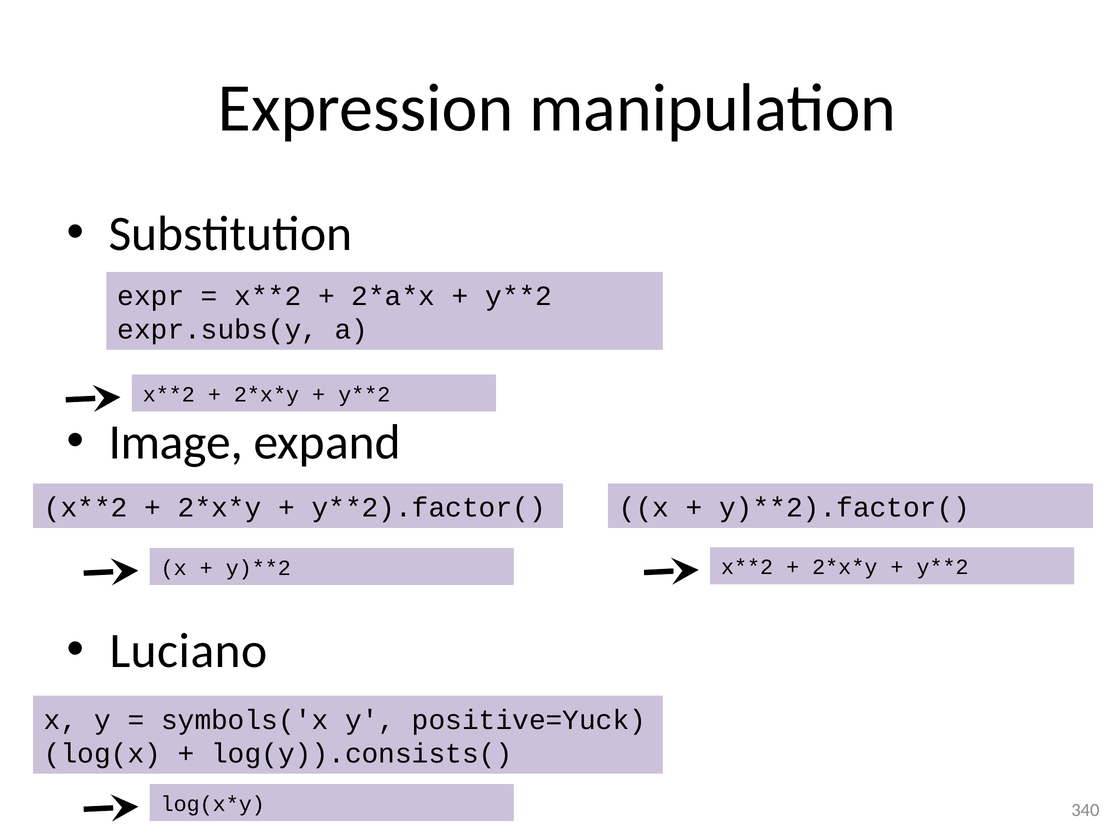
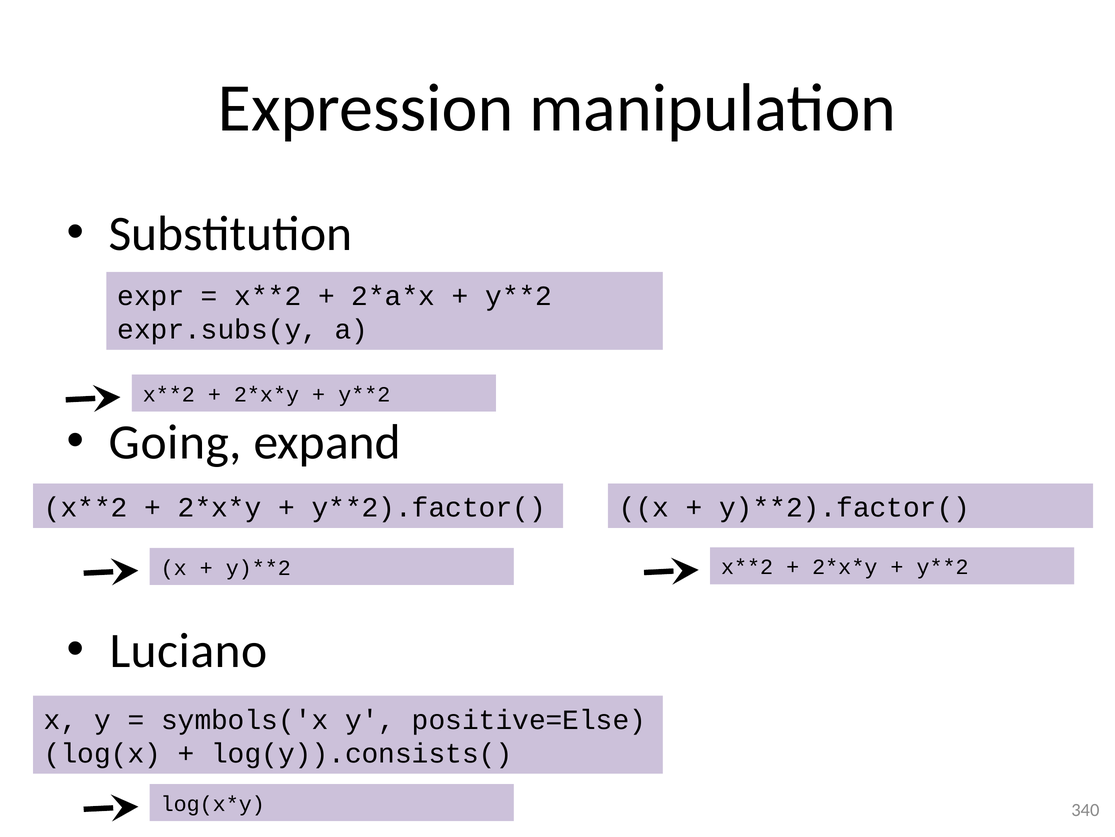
Image: Image -> Going
positive=Yuck: positive=Yuck -> positive=Else
